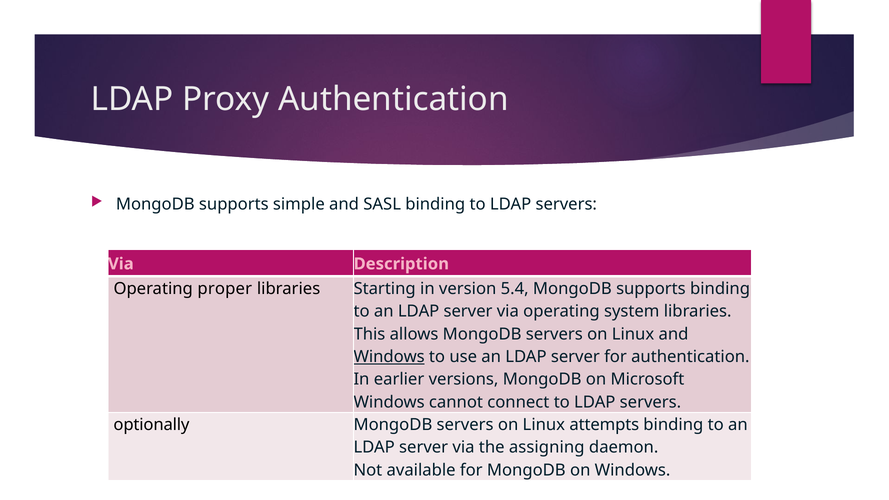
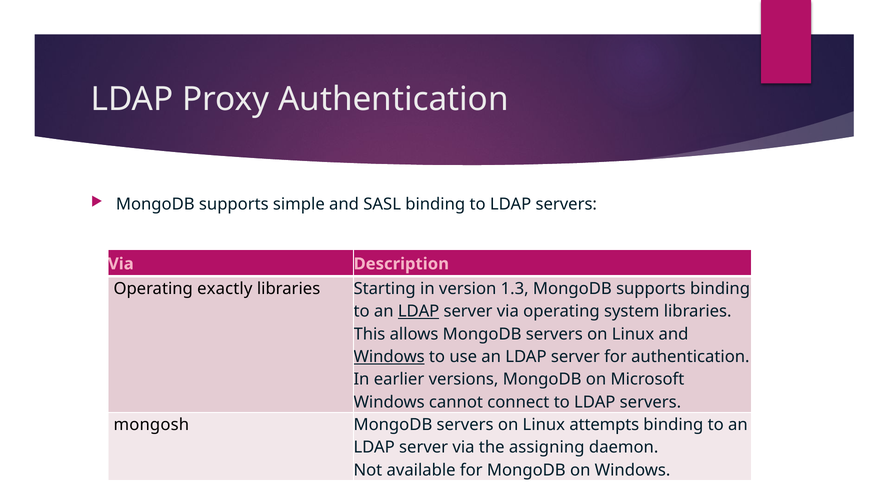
proper: proper -> exactly
5.4: 5.4 -> 1.3
LDAP at (419, 311) underline: none -> present
optionally: optionally -> mongosh
